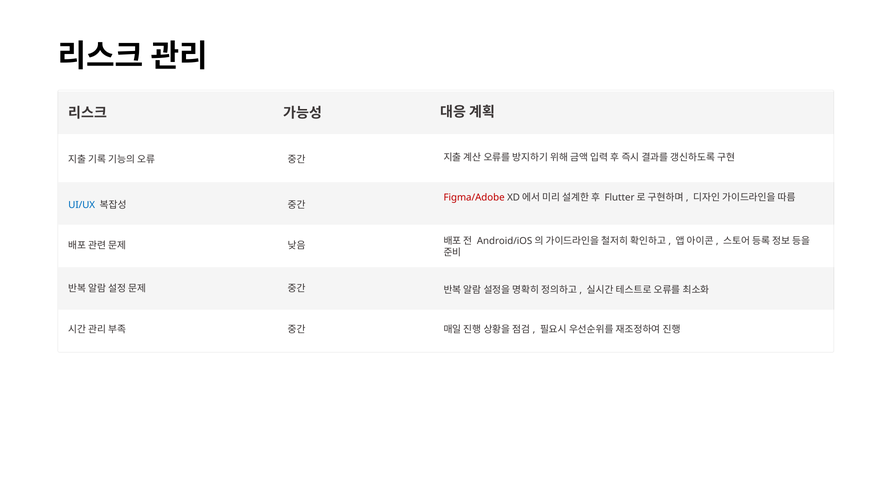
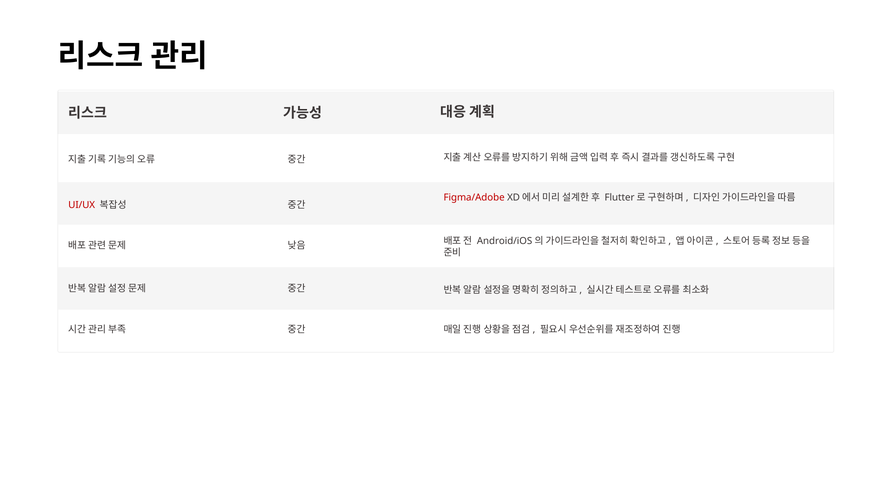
UI/UX colour: blue -> red
